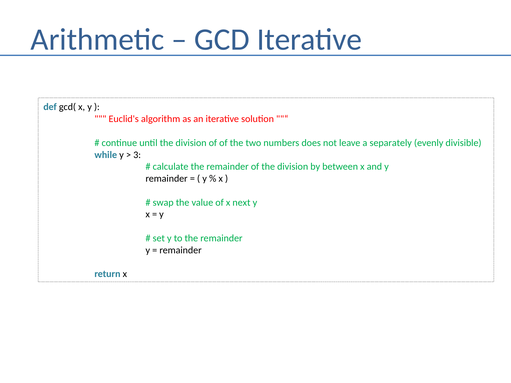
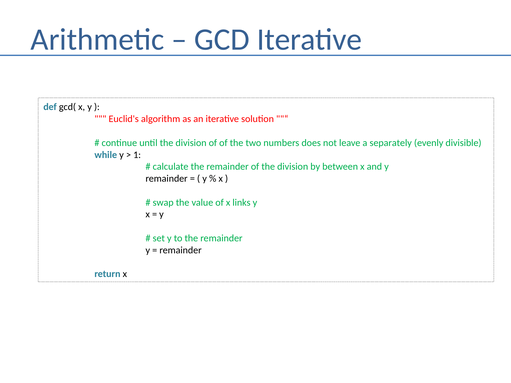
3: 3 -> 1
next: next -> links
